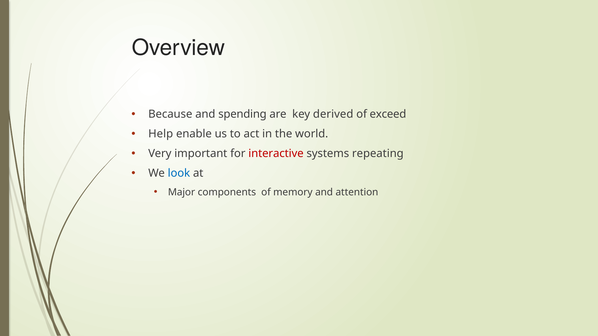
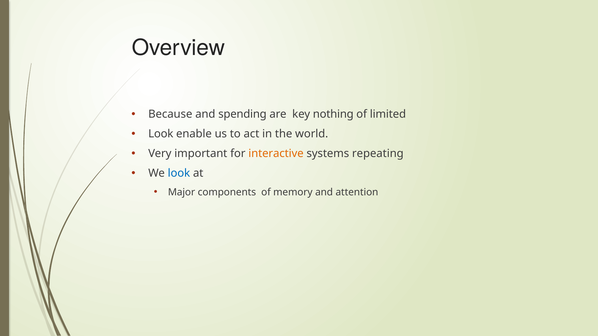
derived: derived -> nothing
exceed: exceed -> limited
Help at (161, 134): Help -> Look
interactive colour: red -> orange
